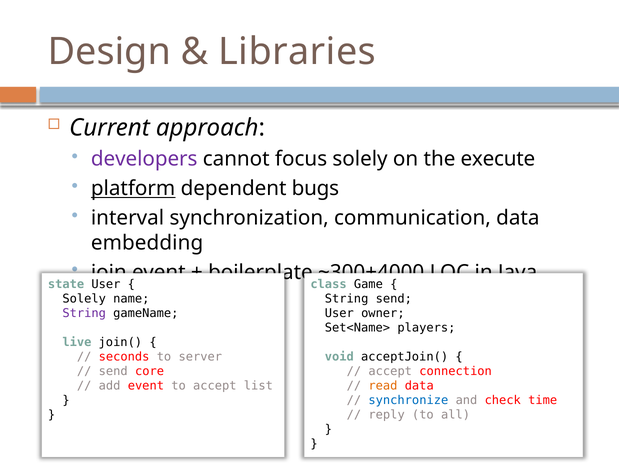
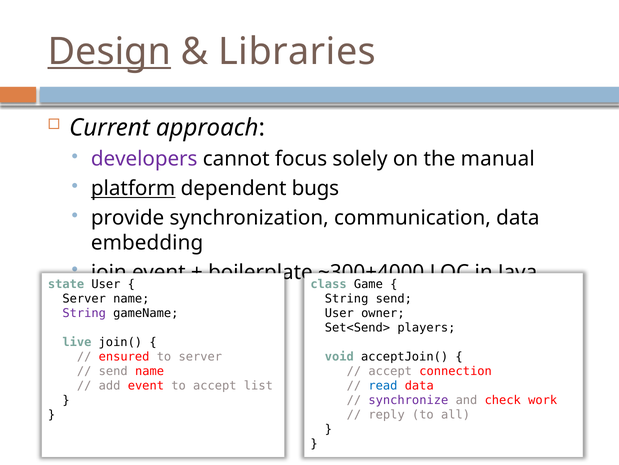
Design underline: none -> present
execute: execute -> manual
interval: interval -> provide
Solely at (84, 298): Solely -> Server
Set<Name>: Set<Name> -> Set<Send>
seconds: seconds -> ensured
send core: core -> name
read colour: orange -> blue
synchronize colour: blue -> purple
time: time -> work
